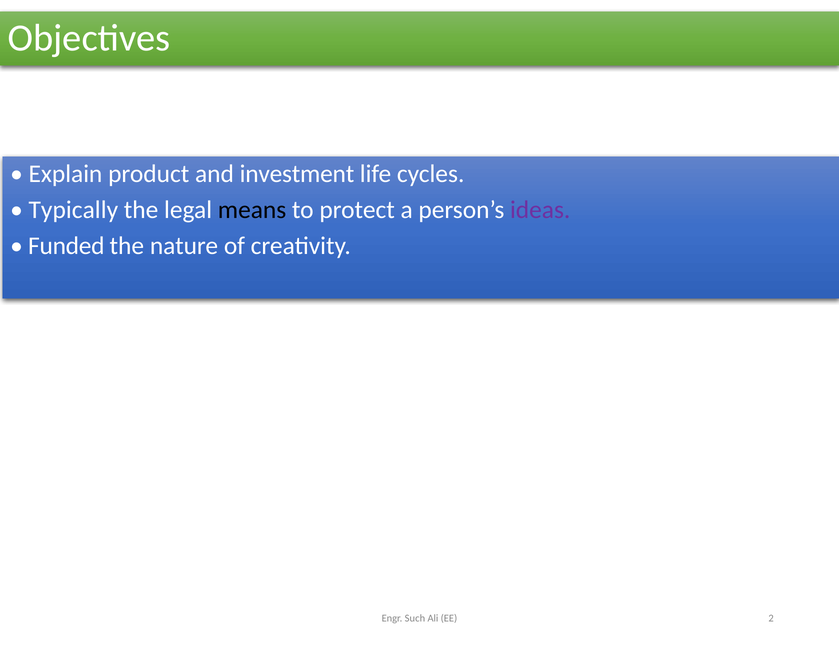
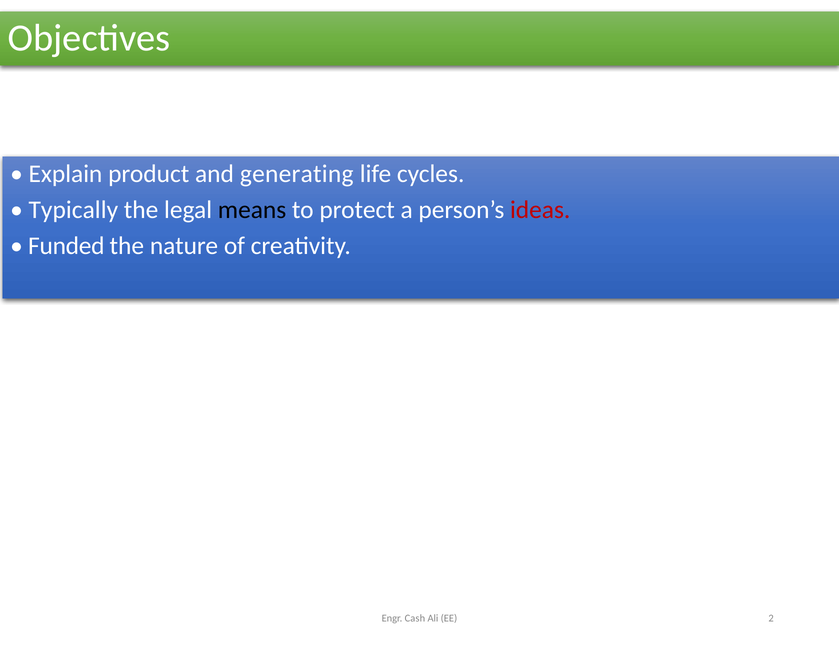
investment: investment -> generating
ideas colour: purple -> red
Such: Such -> Cash
